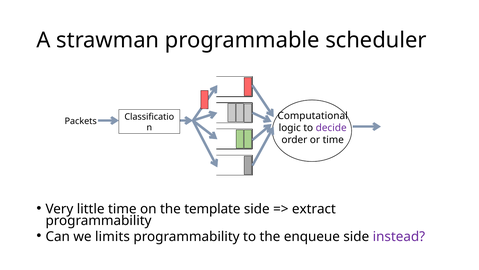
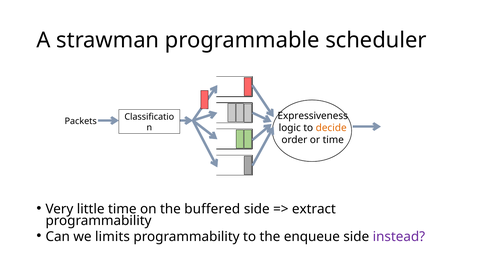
Computational: Computational -> Expressiveness
decide colour: purple -> orange
template: template -> buffered
